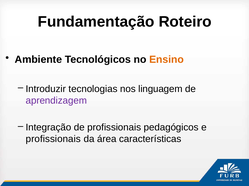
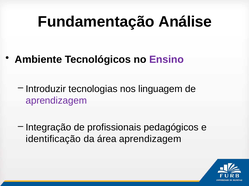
Roteiro: Roteiro -> Análise
Ensino colour: orange -> purple
profissionais at (53, 140): profissionais -> identificação
área características: características -> aprendizagem
